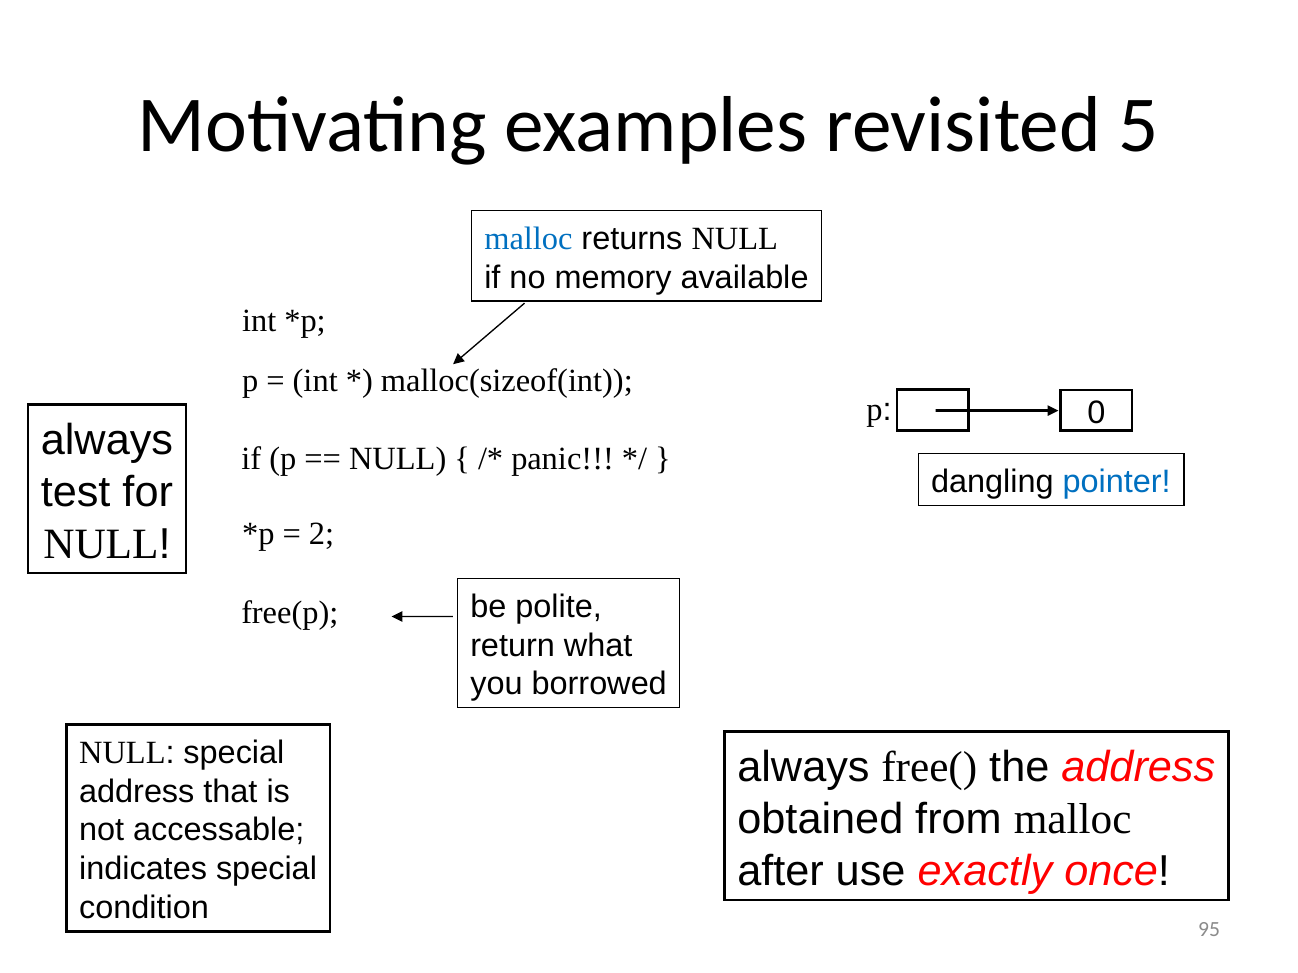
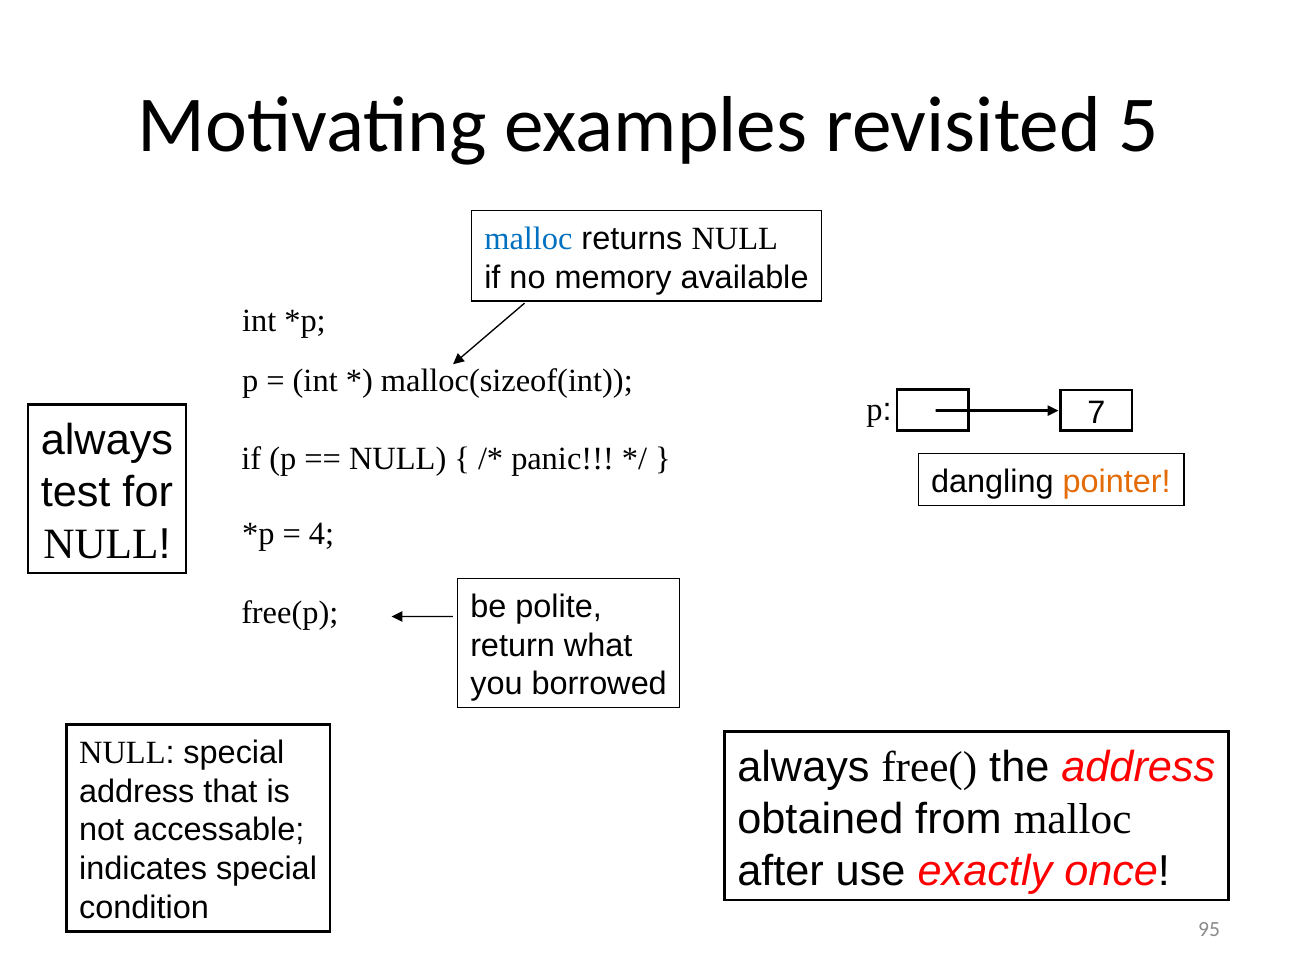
0: 0 -> 7
pointer colour: blue -> orange
2: 2 -> 4
